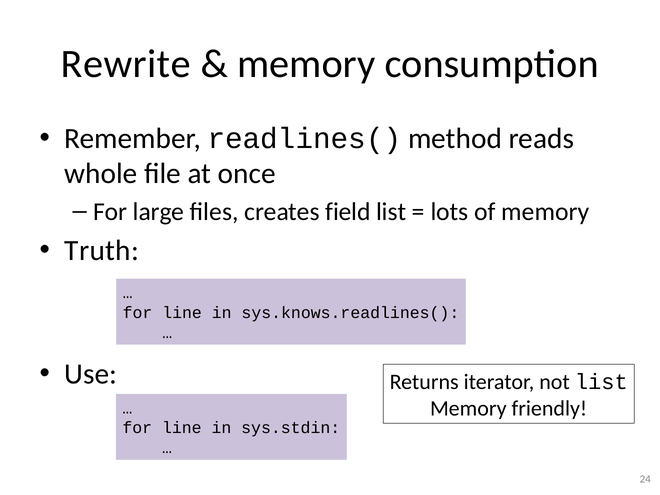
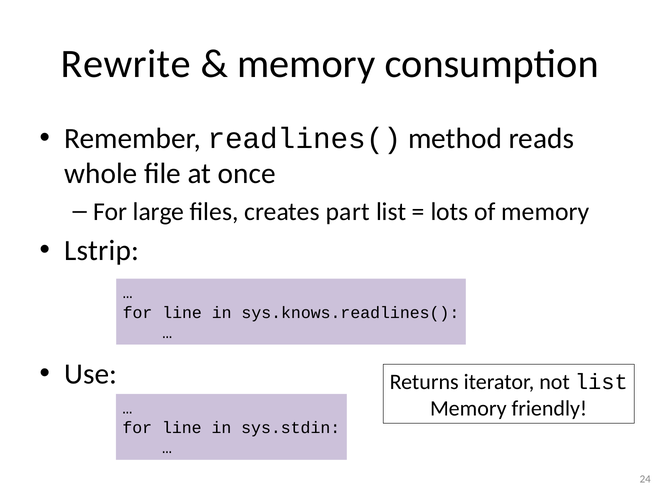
field: field -> part
Truth: Truth -> Lstrip
